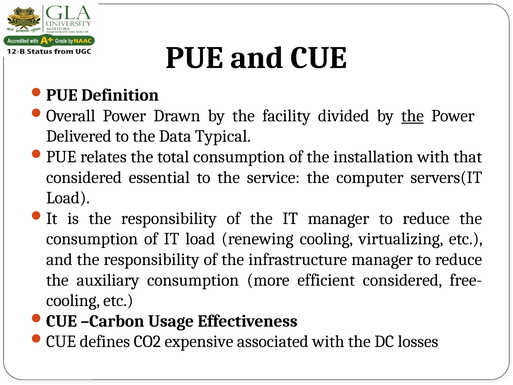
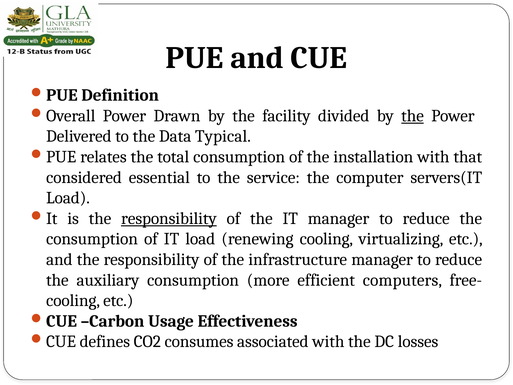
responsibility at (169, 218) underline: none -> present
efficient considered: considered -> computers
expensive: expensive -> consumes
